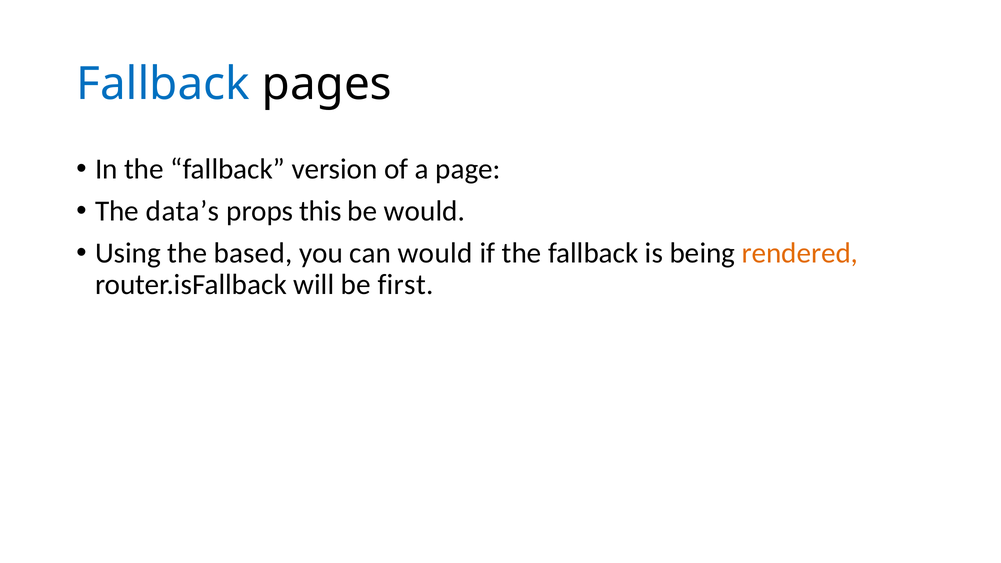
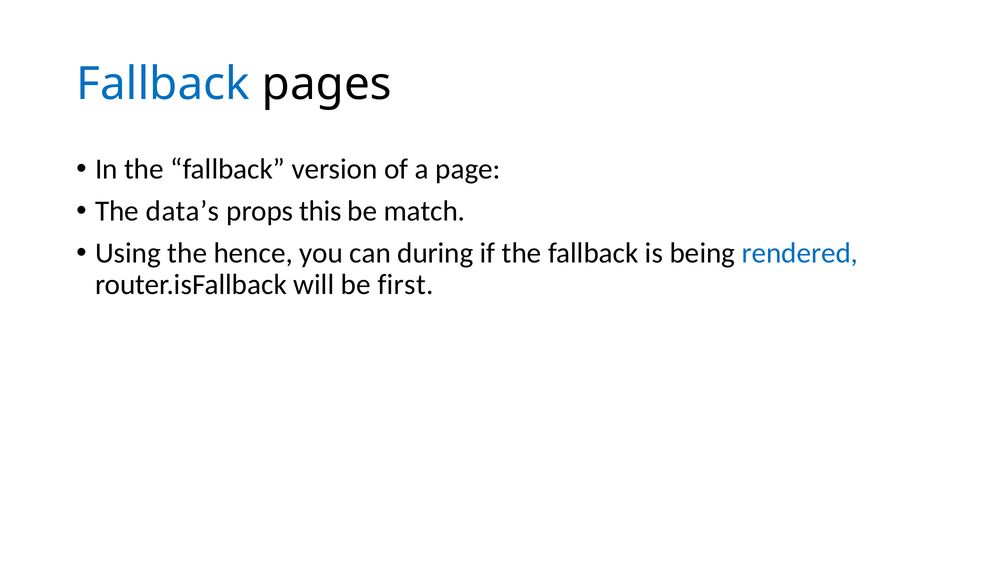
be would: would -> match
based: based -> hence
can would: would -> during
rendered colour: orange -> blue
